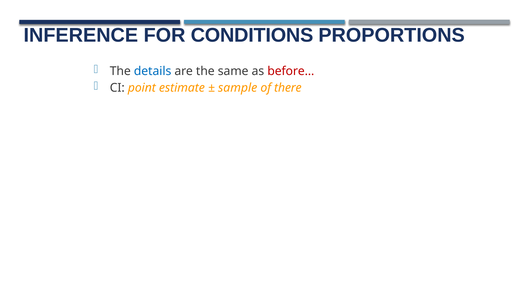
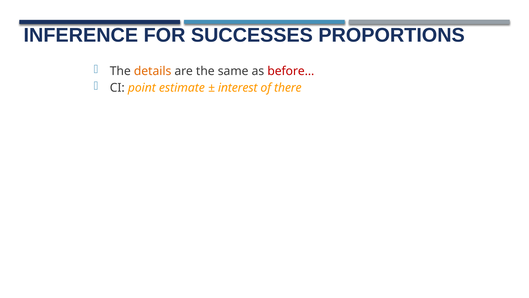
CONDITIONS: CONDITIONS -> SUCCESSES
details colour: blue -> orange
sample: sample -> interest
